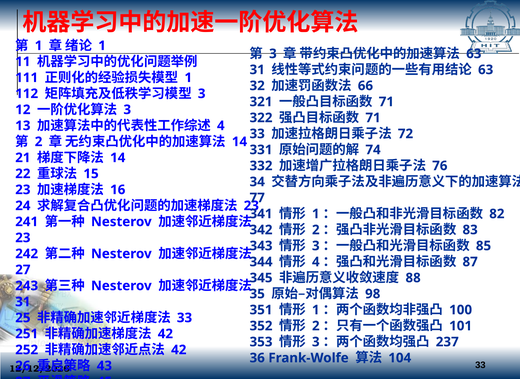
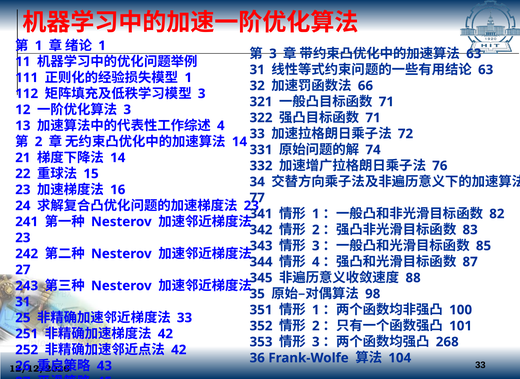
237: 237 -> 268
